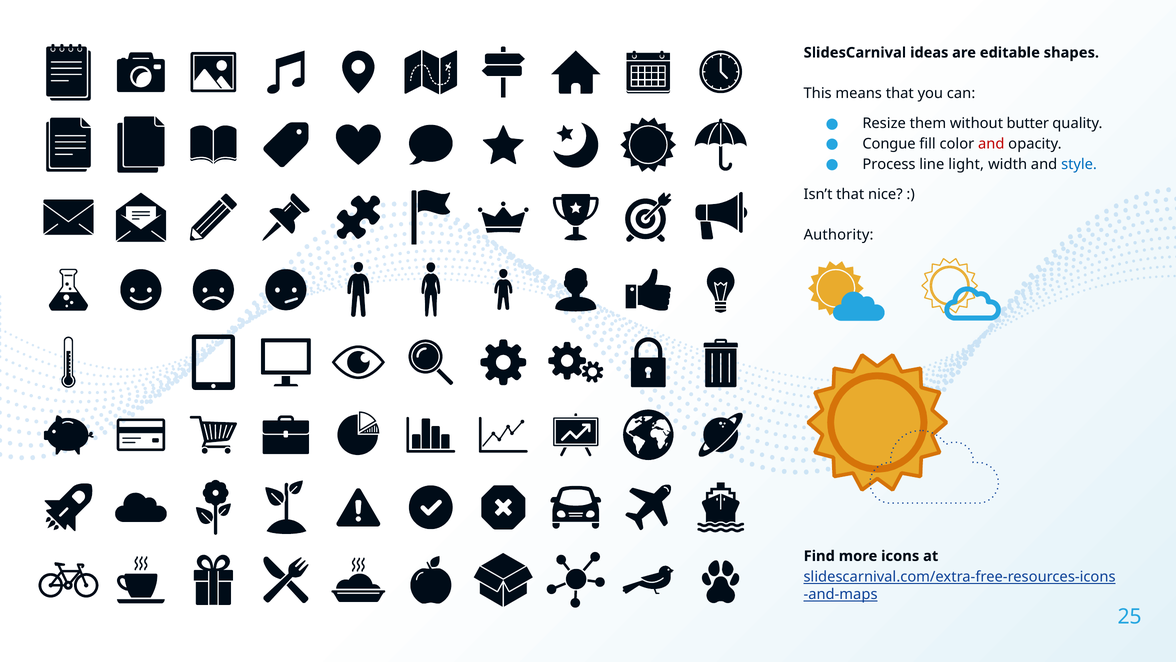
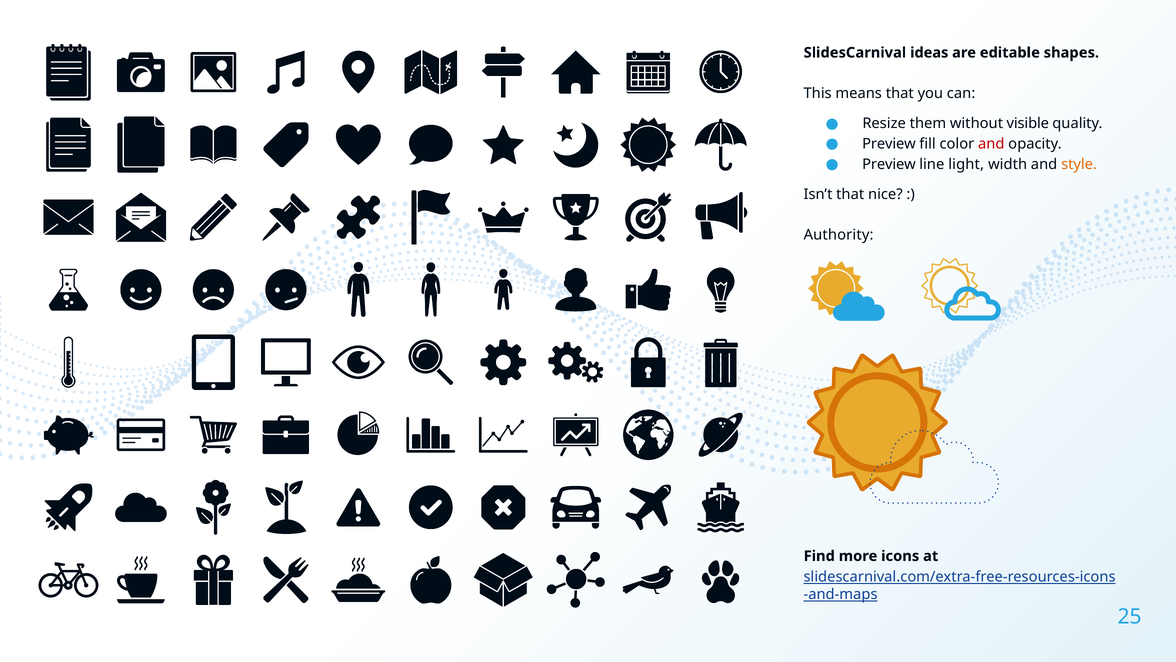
butter: butter -> visible
Congue at (889, 144): Congue -> Preview
Process at (889, 164): Process -> Preview
style colour: blue -> orange
